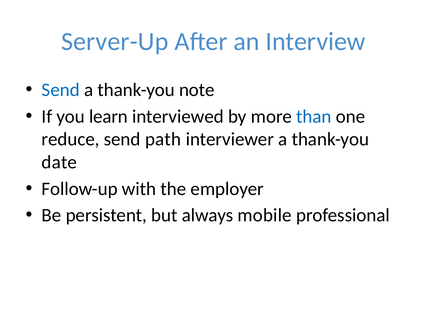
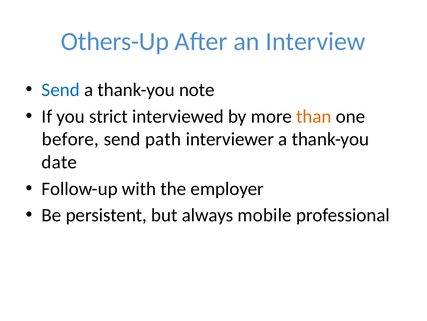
Server-Up: Server-Up -> Others-Up
learn: learn -> strict
than colour: blue -> orange
reduce: reduce -> before
